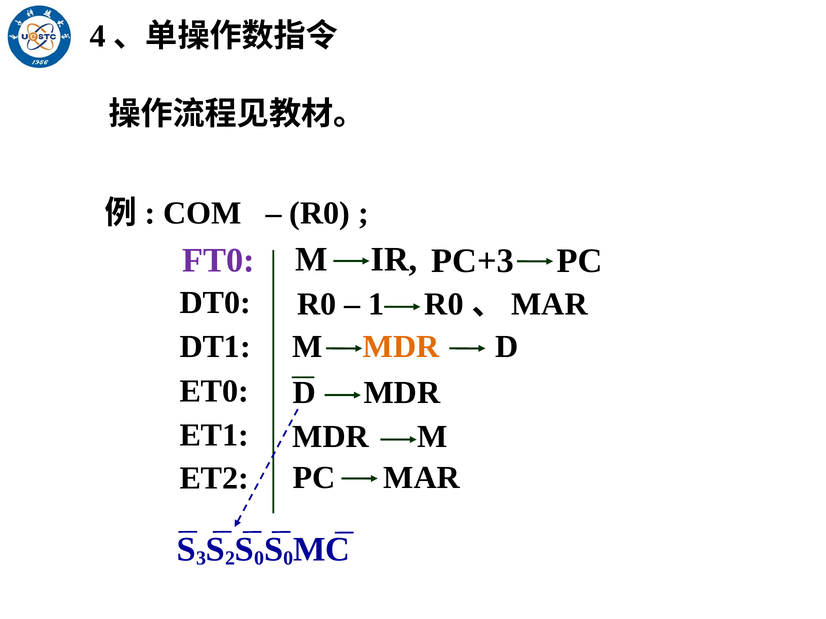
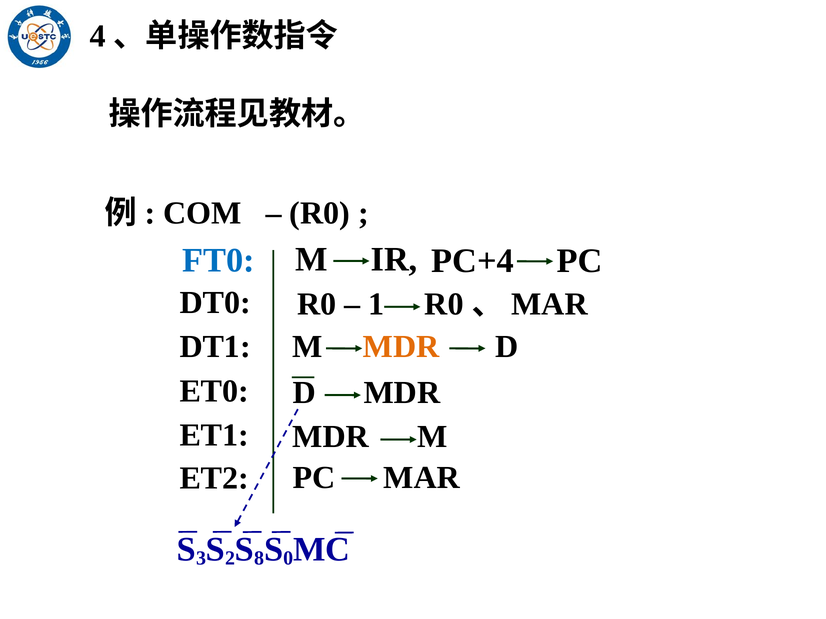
FT0 colour: purple -> blue
PC+3: PC+3 -> PC+4
0 at (259, 559): 0 -> 8
